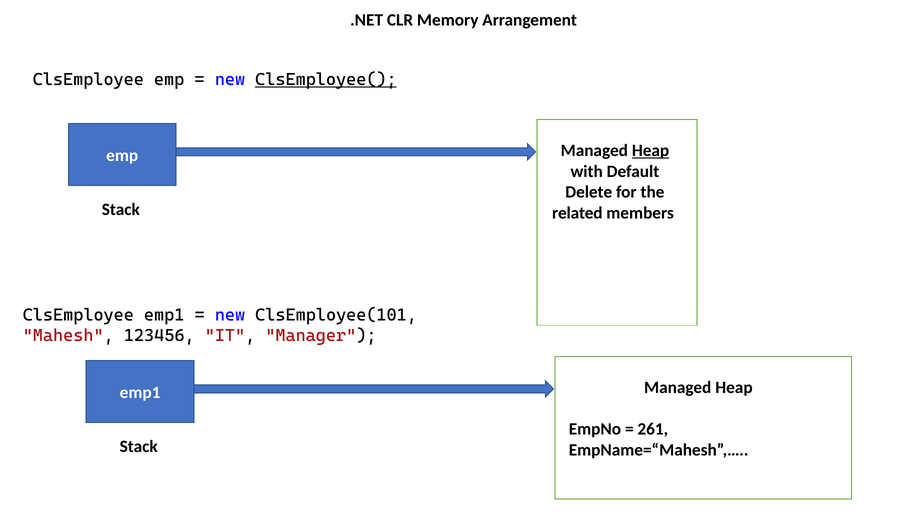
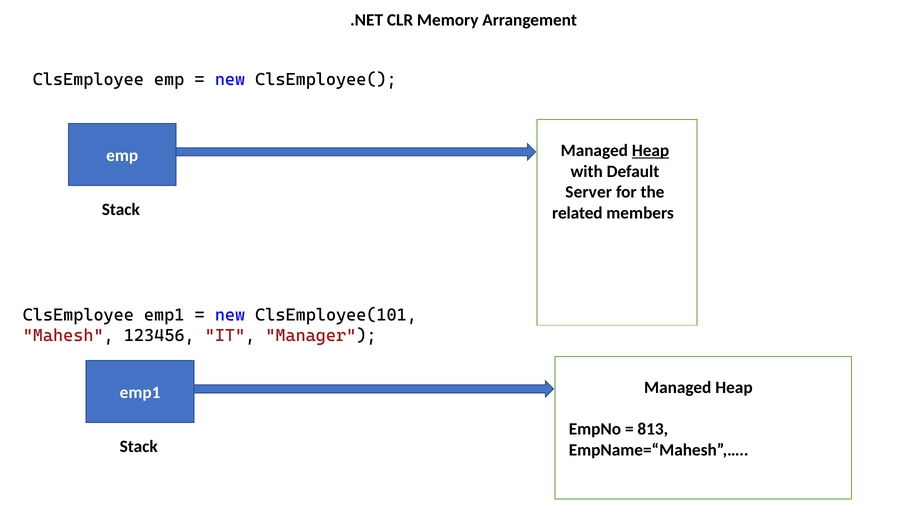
ClsEmployee( underline: present -> none
Delete: Delete -> Server
261: 261 -> 813
